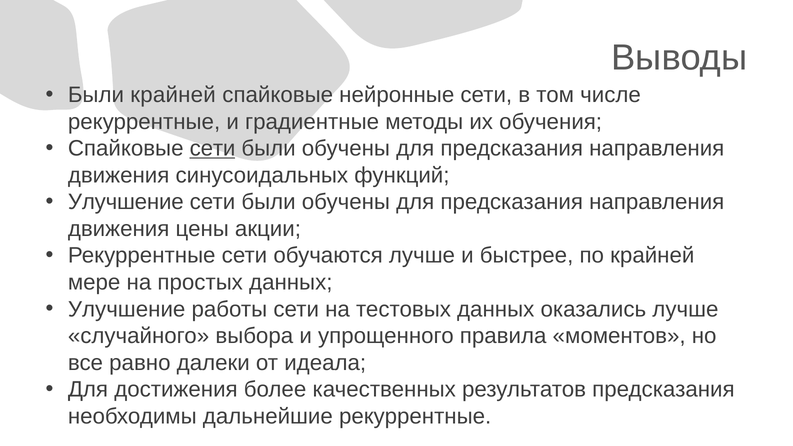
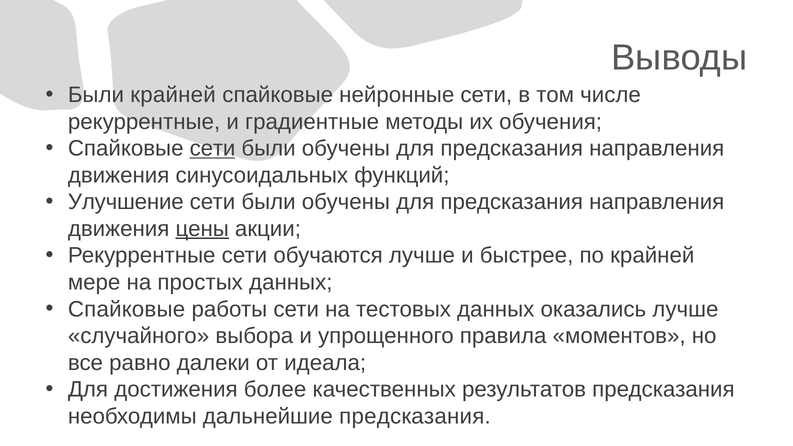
цены underline: none -> present
Улучшение at (127, 309): Улучшение -> Спайковые
дальнейшие рекуррентные: рекуррентные -> предсказания
